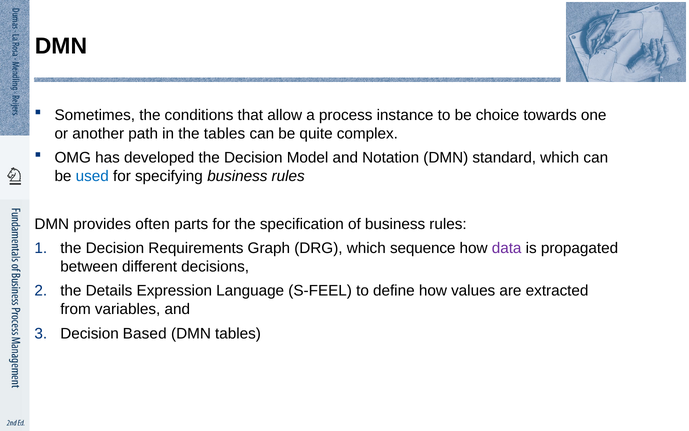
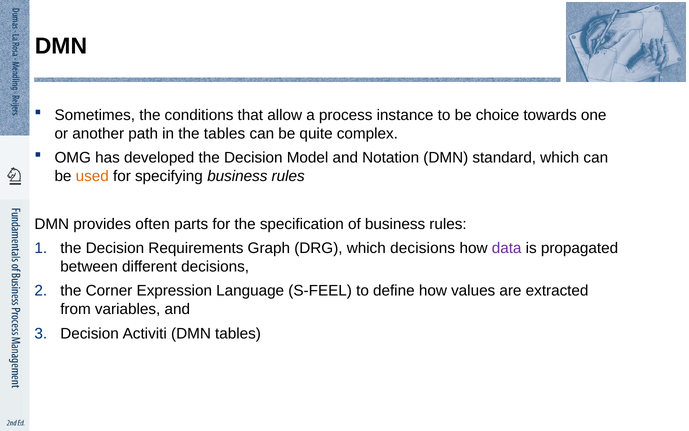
used colour: blue -> orange
which sequence: sequence -> decisions
Details: Details -> Corner
Based: Based -> Activiti
